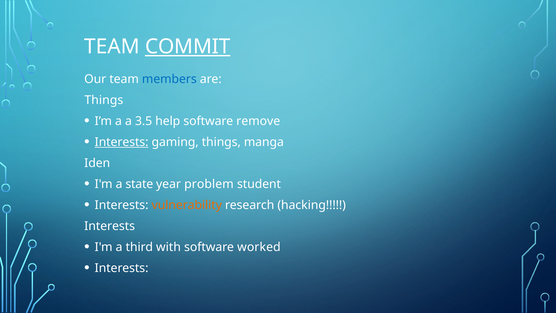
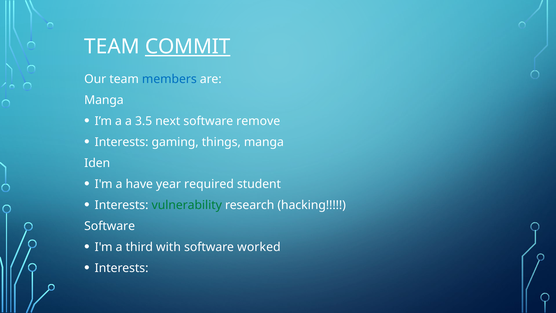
Things at (104, 100): Things -> Manga
help: help -> next
Interests at (122, 142) underline: present -> none
state: state -> have
problem: problem -> required
vulnerability colour: orange -> green
Interests at (110, 226): Interests -> Software
